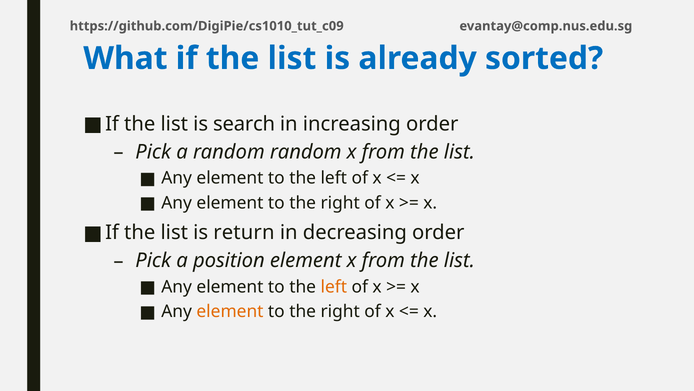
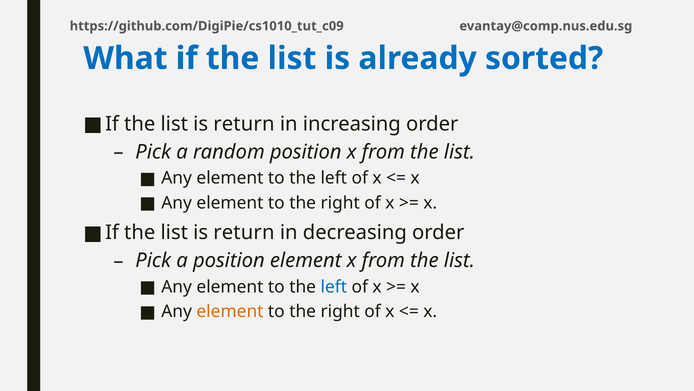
search at (244, 124): search -> return
random random: random -> position
left at (334, 287) colour: orange -> blue
